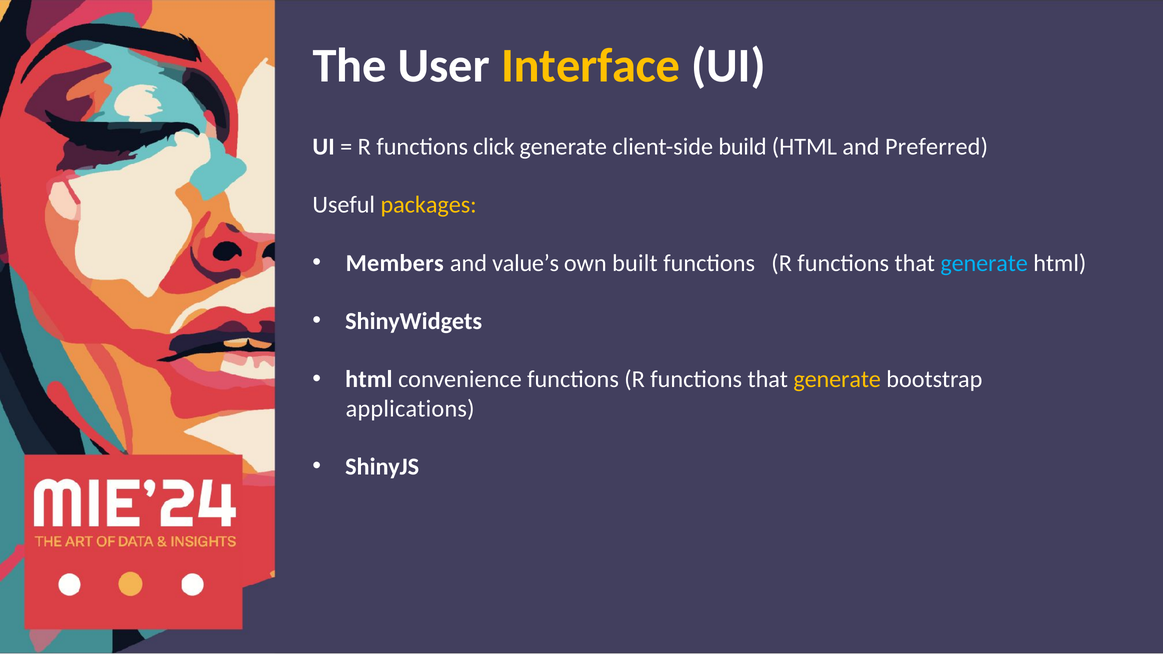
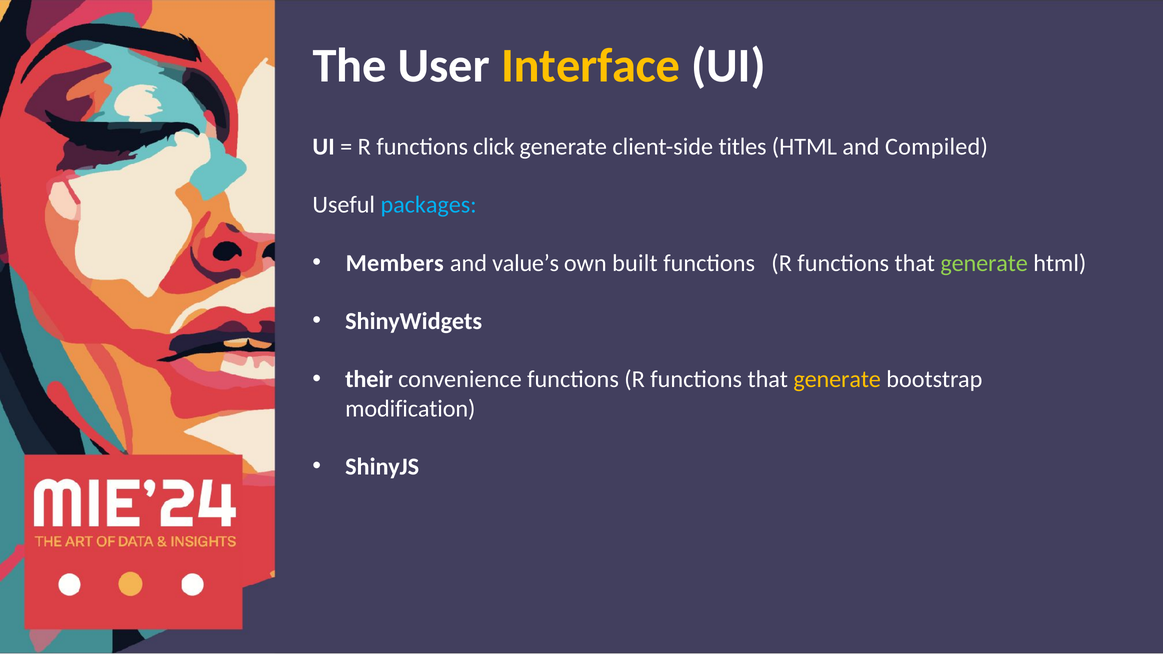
build: build -> titles
Preferred: Preferred -> Compiled
packages colour: yellow -> light blue
generate at (984, 263) colour: light blue -> light green
html at (369, 380): html -> their
applications: applications -> modification
